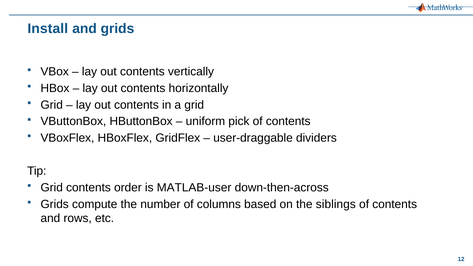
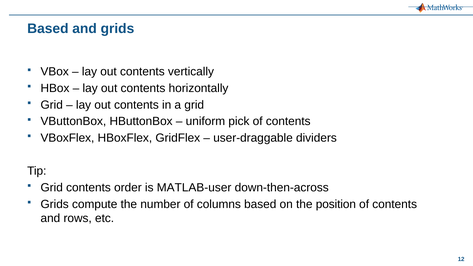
Install at (48, 29): Install -> Based
siblings: siblings -> position
